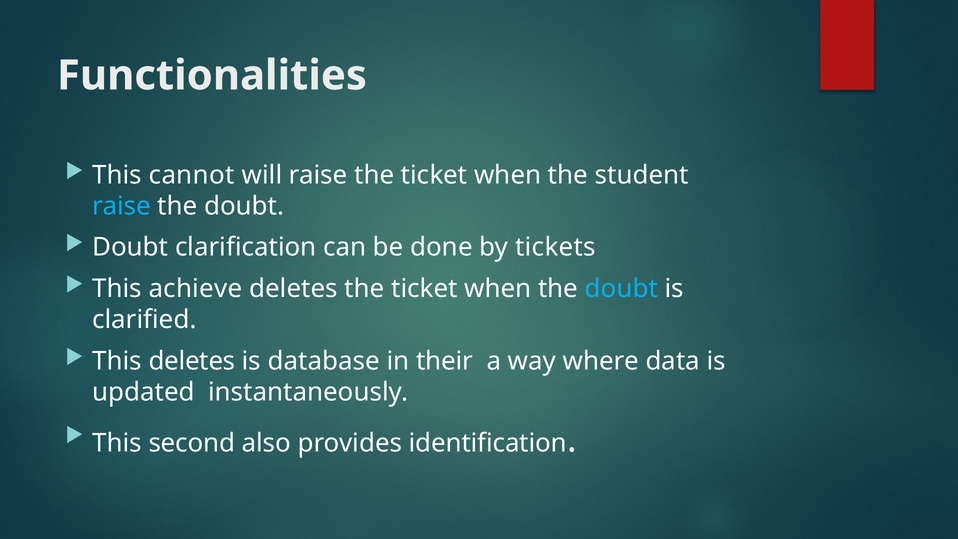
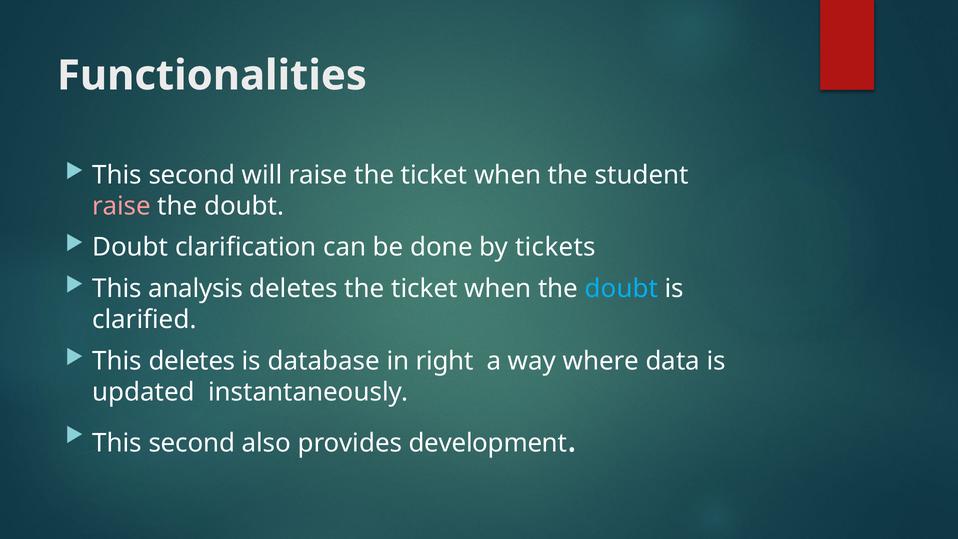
cannot at (192, 175): cannot -> second
raise at (122, 206) colour: light blue -> pink
achieve: achieve -> analysis
their: their -> right
identification: identification -> development
